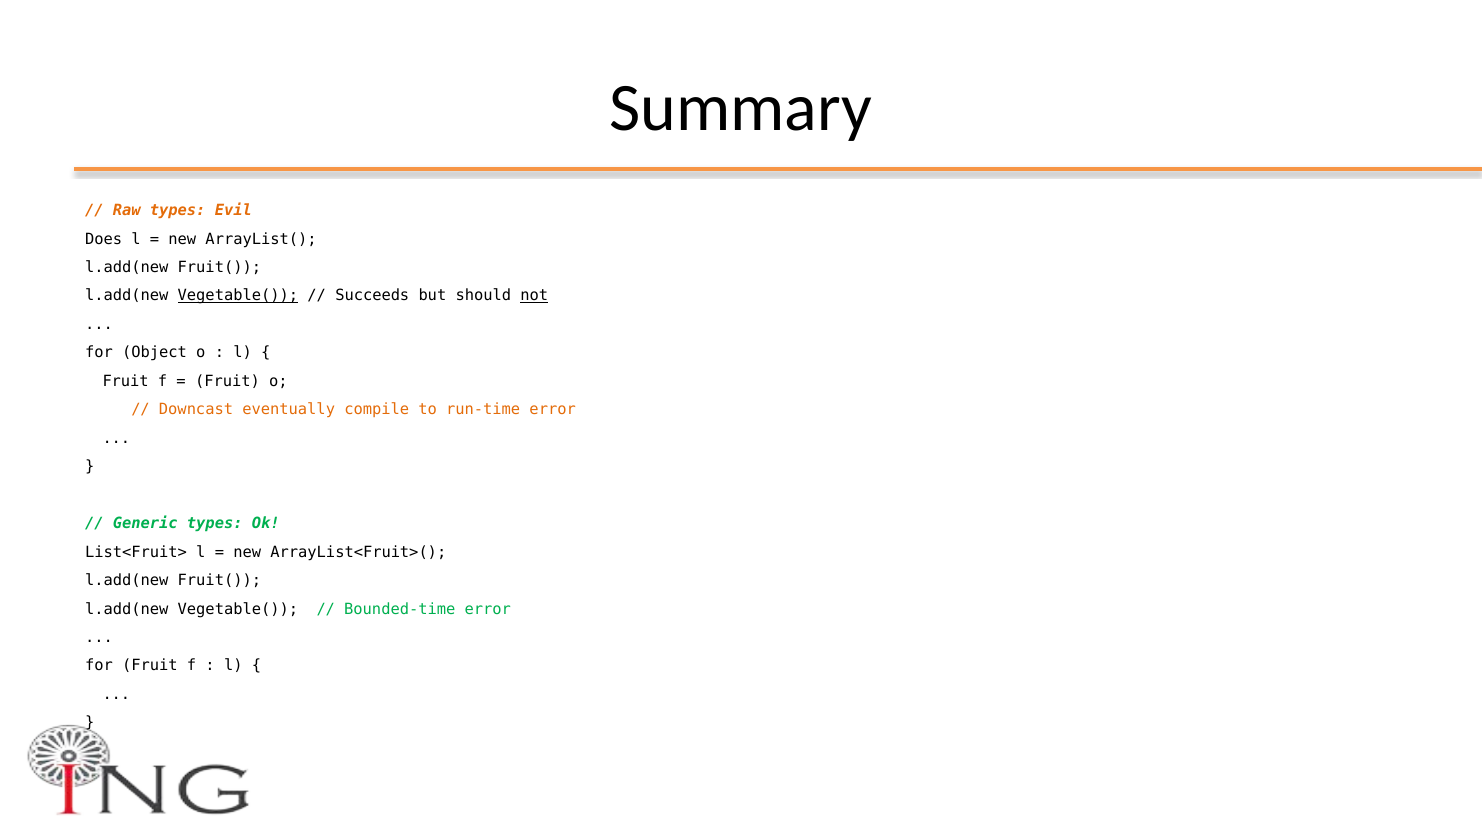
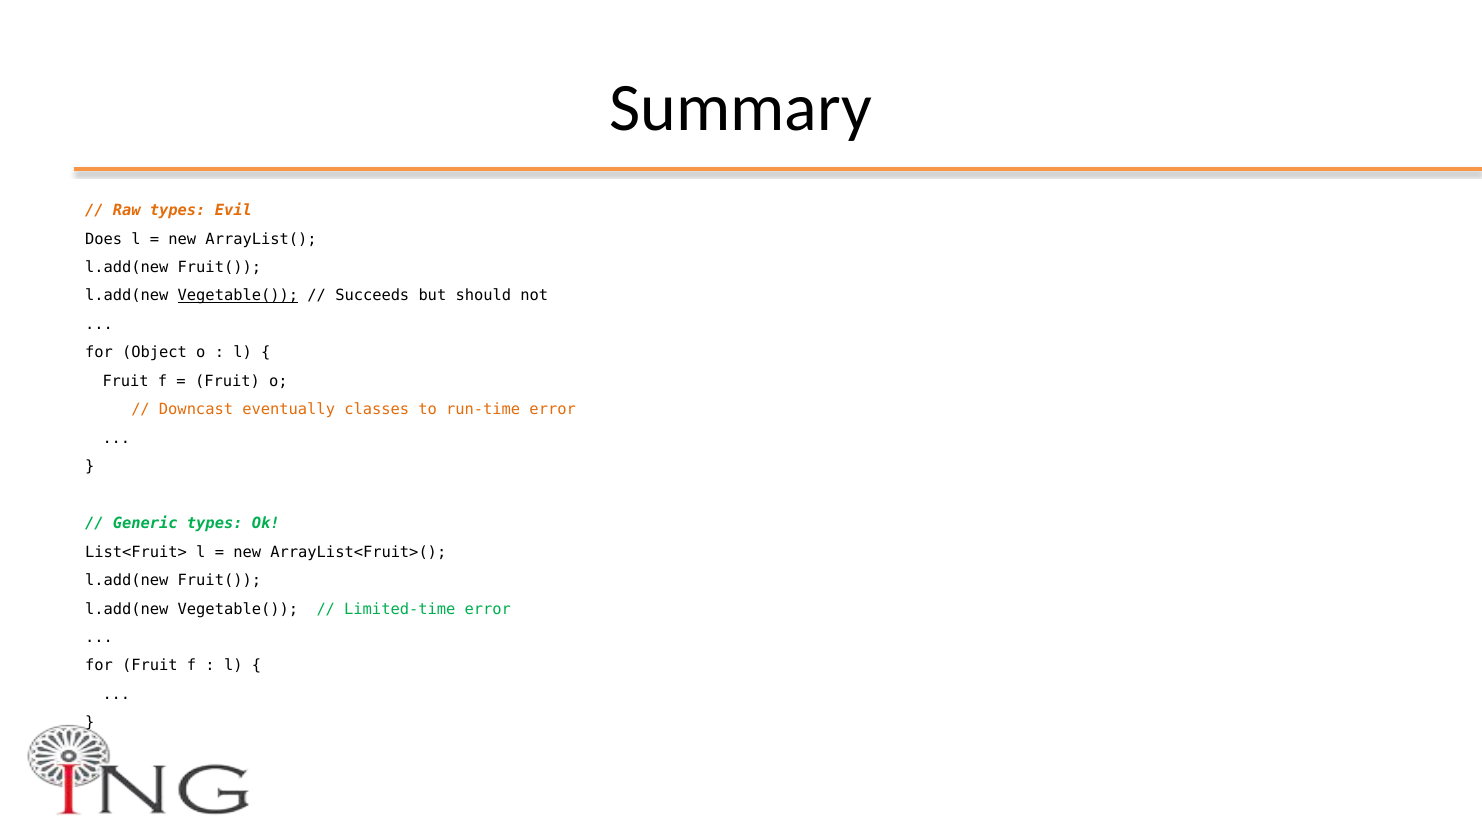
not underline: present -> none
compile: compile -> classes
Bounded-time: Bounded-time -> Limited-time
